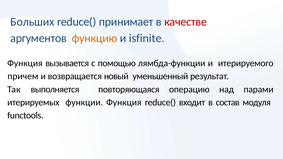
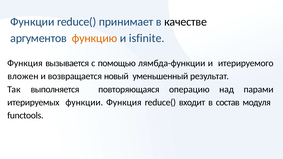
Больших at (32, 22): Больших -> Функции
качестве colour: red -> black
причем: причем -> вложен
